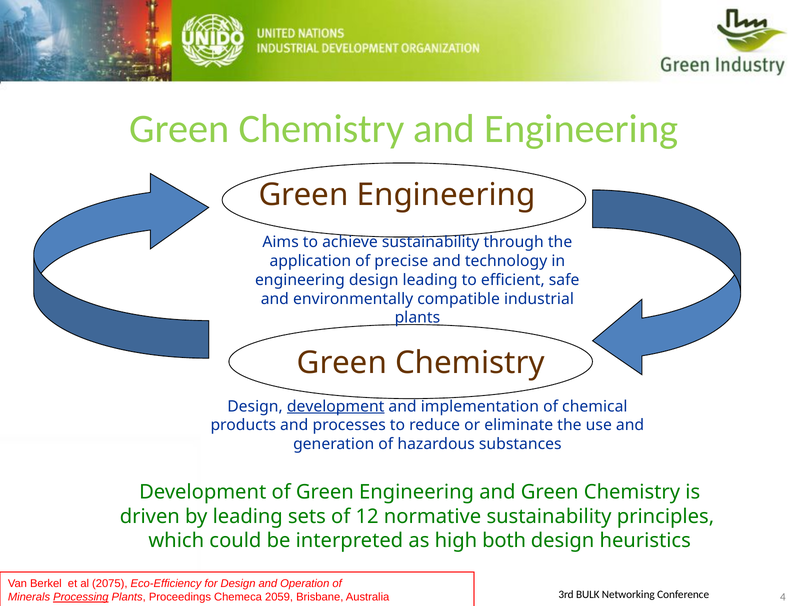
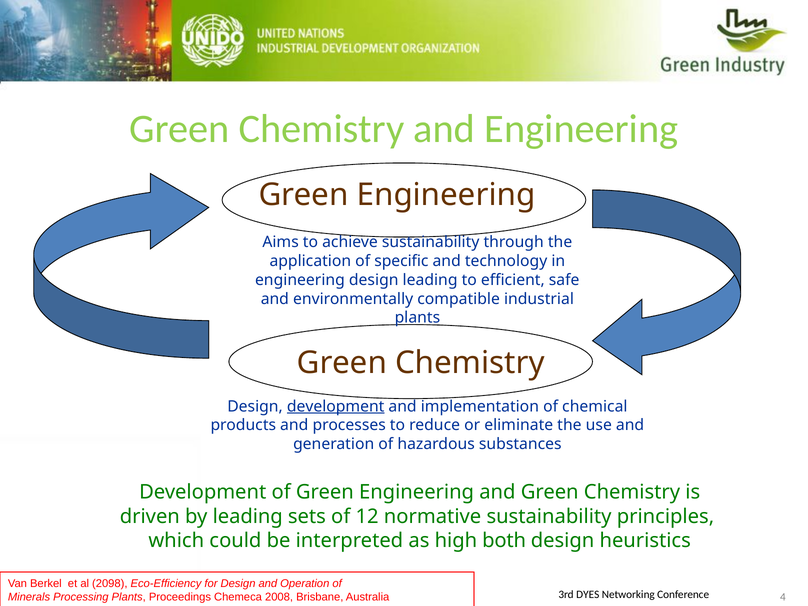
precise: precise -> specific
2075: 2075 -> 2098
BULK: BULK -> DYES
Processing underline: present -> none
2059: 2059 -> 2008
